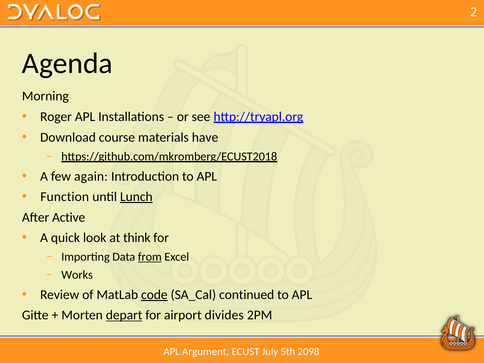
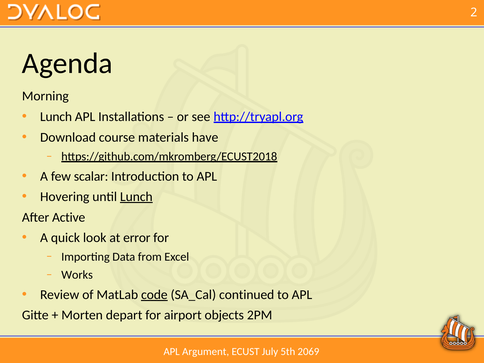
Roger at (56, 117): Roger -> Lunch
again: again -> scalar
Function: Function -> Hovering
think: think -> error
from underline: present -> none
depart underline: present -> none
divides: divides -> objects
2098: 2098 -> 2069
